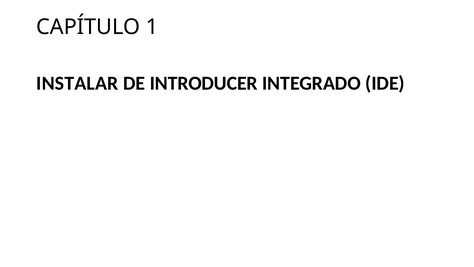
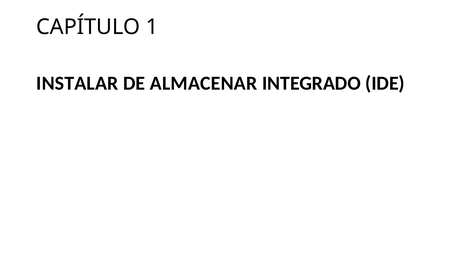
INTRODUCER: INTRODUCER -> ALMACENAR
